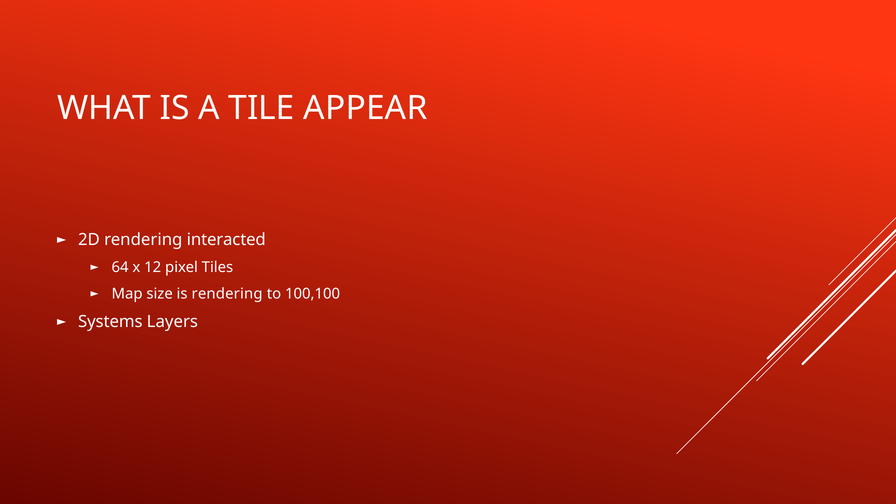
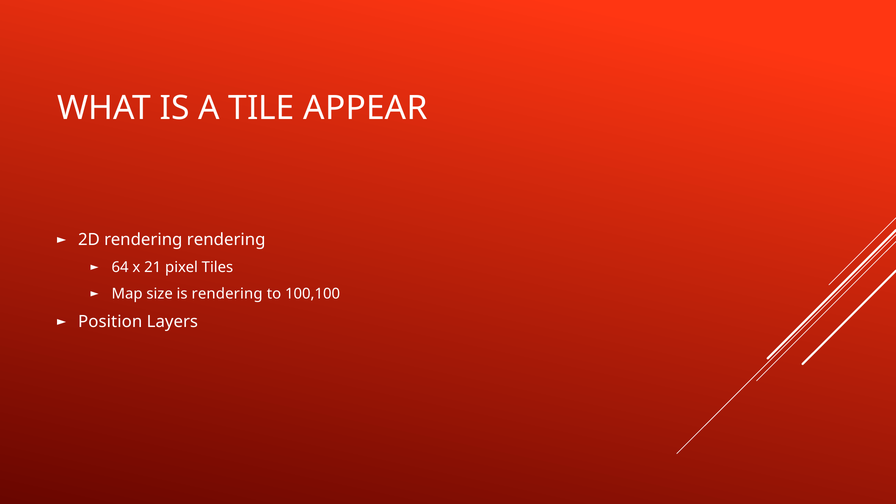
rendering interacted: interacted -> rendering
12: 12 -> 21
Systems: Systems -> Position
